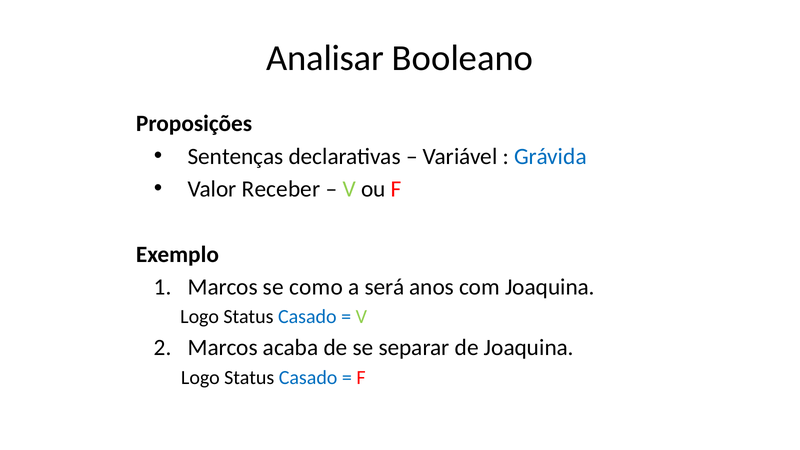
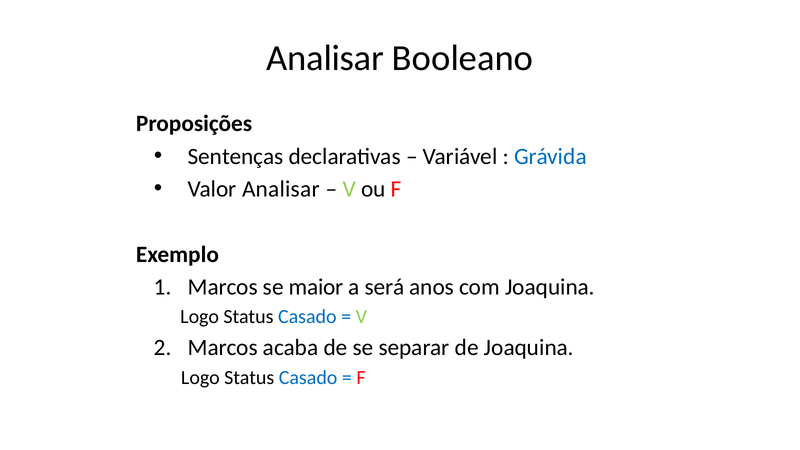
Valor Receber: Receber -> Analisar
como: como -> maior
